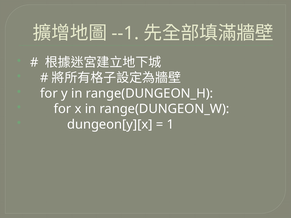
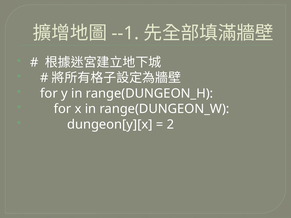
1: 1 -> 2
